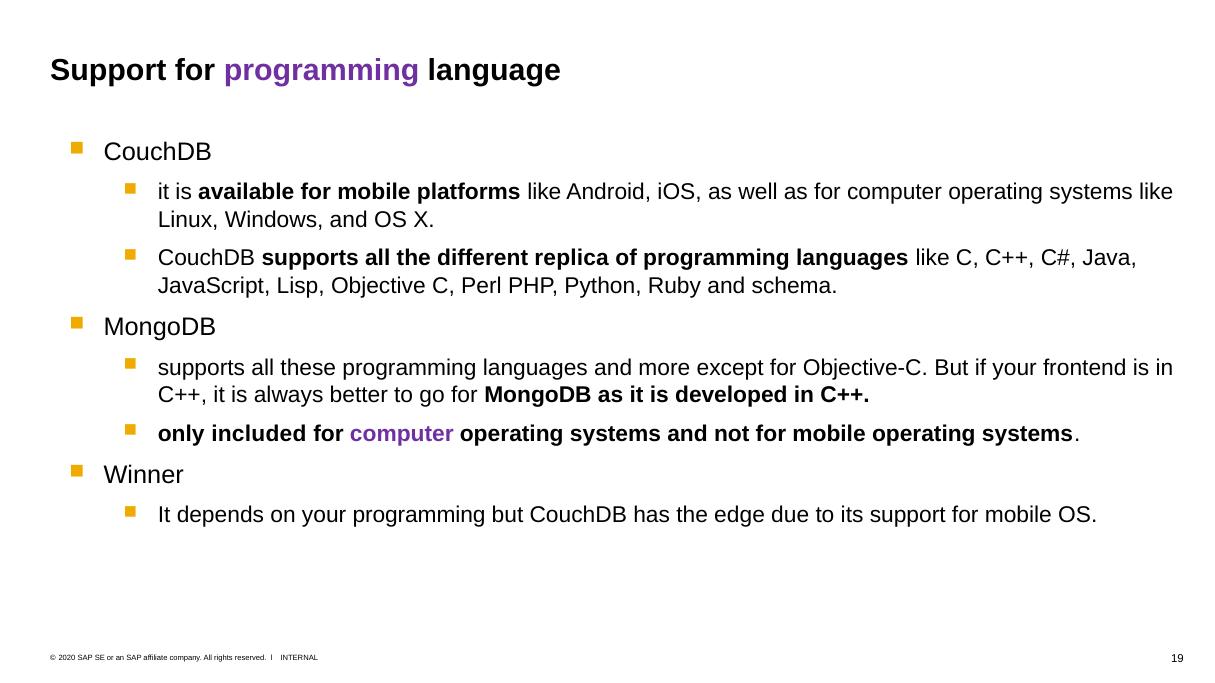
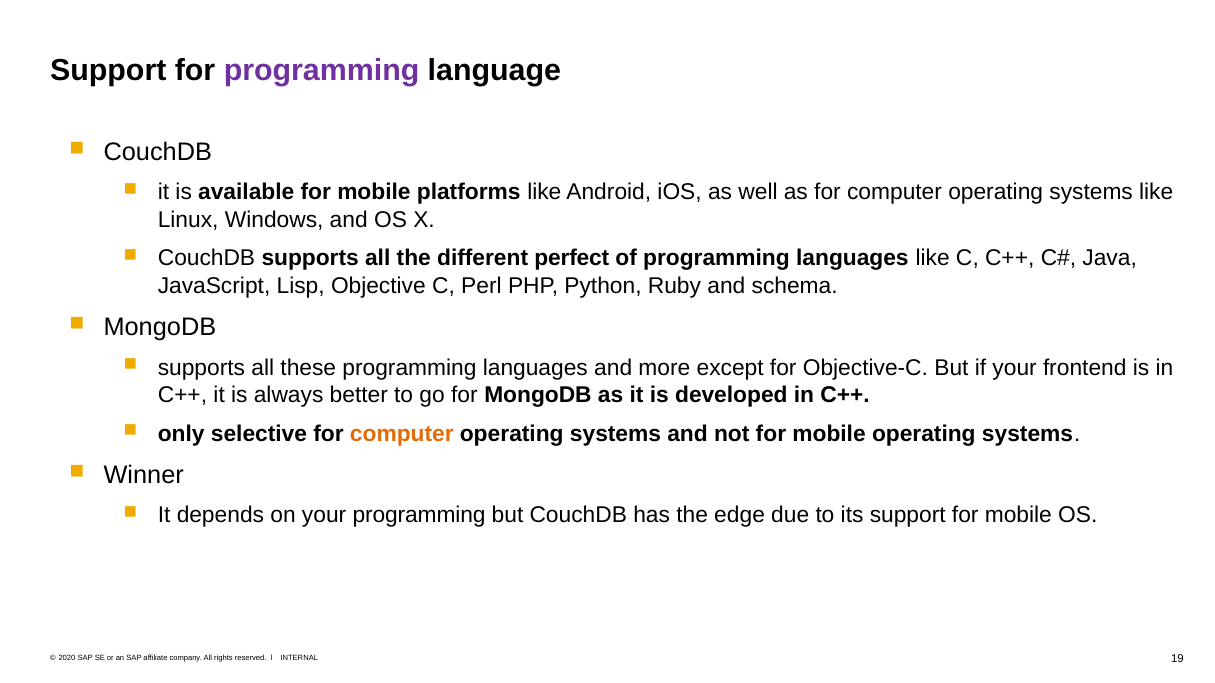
replica: replica -> perfect
included: included -> selective
computer at (402, 434) colour: purple -> orange
